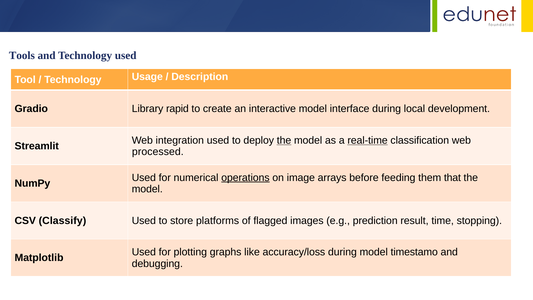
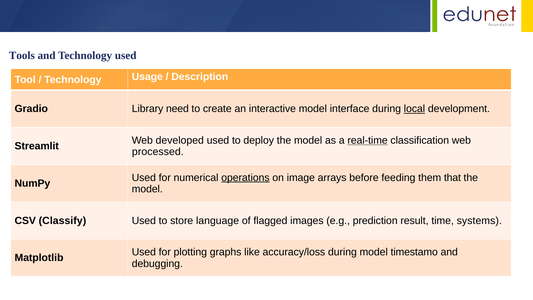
rapid: rapid -> need
local underline: none -> present
integration: integration -> developed
the at (284, 140) underline: present -> none
platforms: platforms -> language
stopping: stopping -> systems
